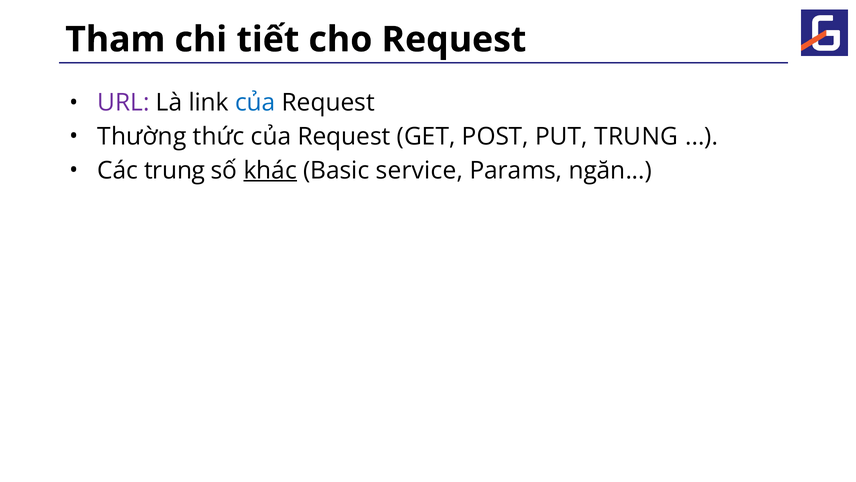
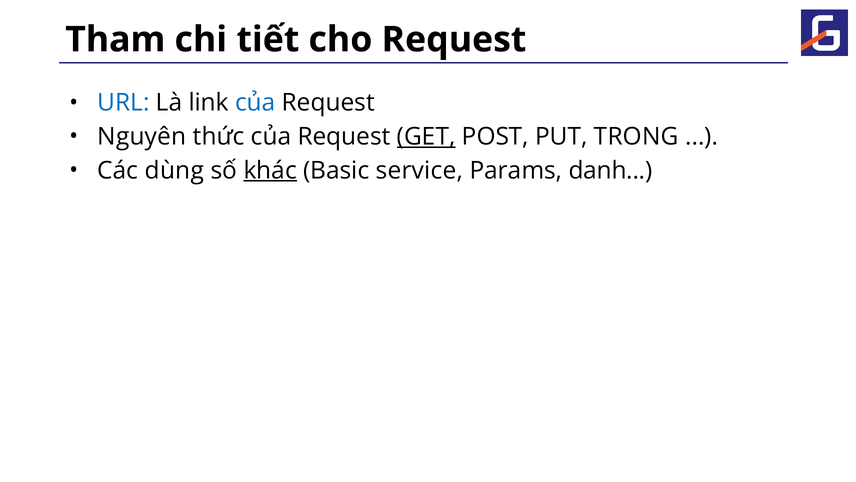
URL colour: purple -> blue
Thường: Thường -> Nguyên
GET underline: none -> present
PUT TRUNG: TRUNG -> TRONG
Các trung: trung -> dùng
ngăn: ngăn -> danh
